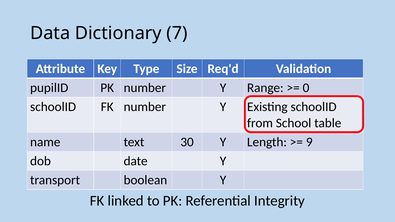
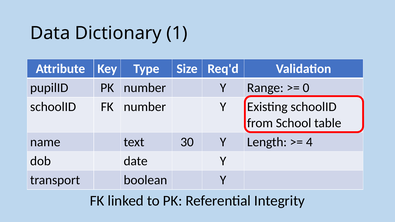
7: 7 -> 1
9: 9 -> 4
